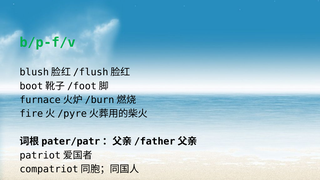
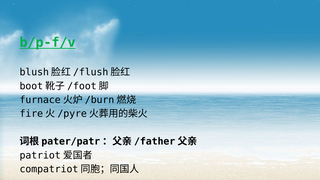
b/p-f/v underline: none -> present
